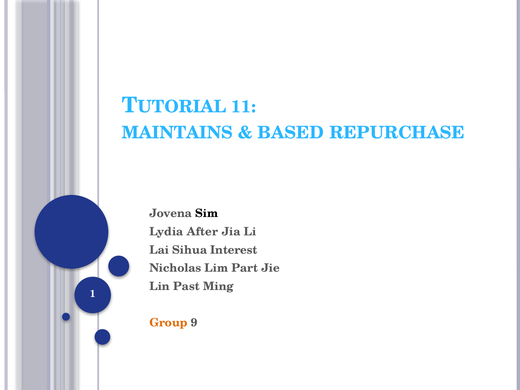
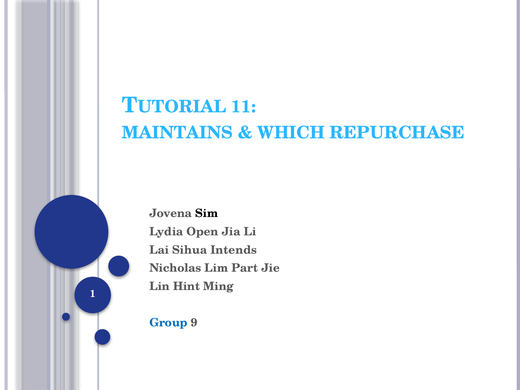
BASED: BASED -> WHICH
After: After -> Open
Interest: Interest -> Intends
Past: Past -> Hint
Group colour: orange -> blue
